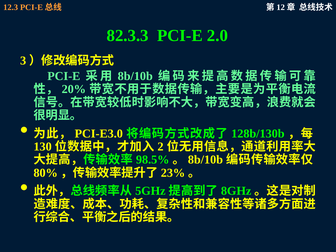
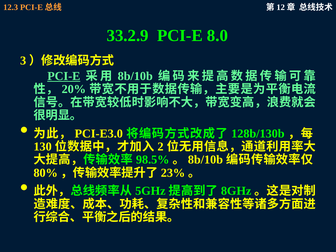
82.3.3: 82.3.3 -> 33.2.9
2.0: 2.0 -> 8.0
PCI-E at (64, 76) underline: none -> present
